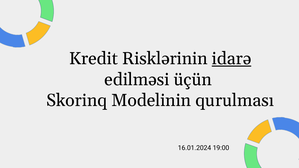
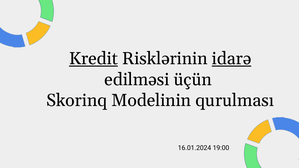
Kredit underline: none -> present
